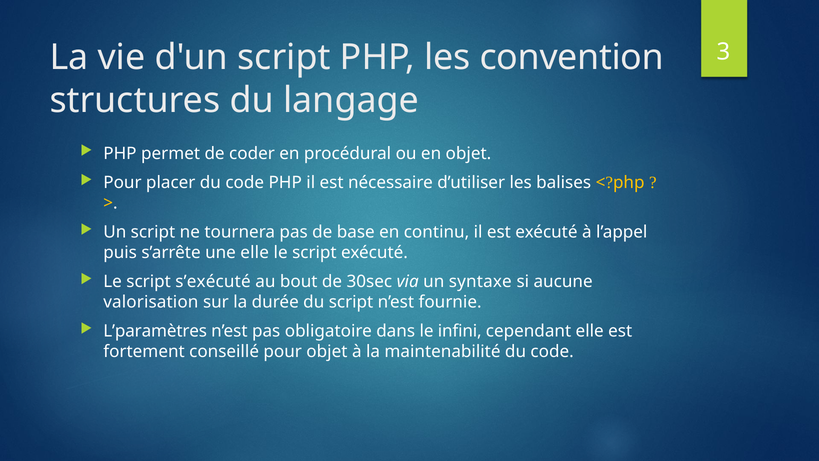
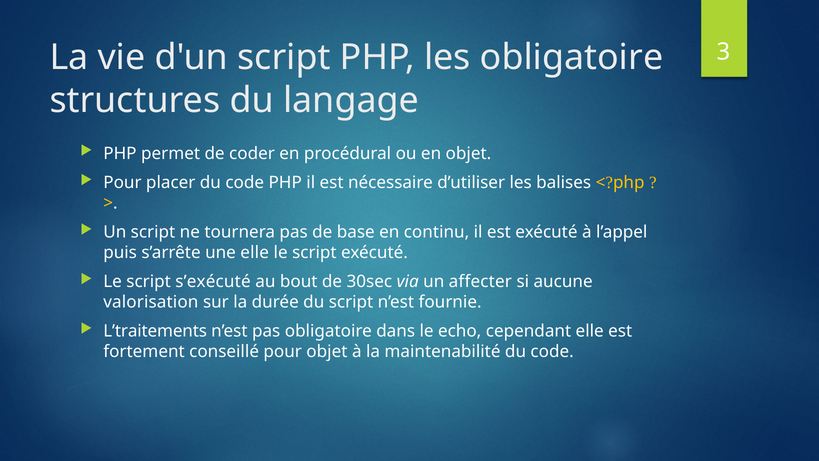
les convention: convention -> obligatoire
syntaxe: syntaxe -> affecter
L’paramètres: L’paramètres -> L’traitements
infini: infini -> echo
